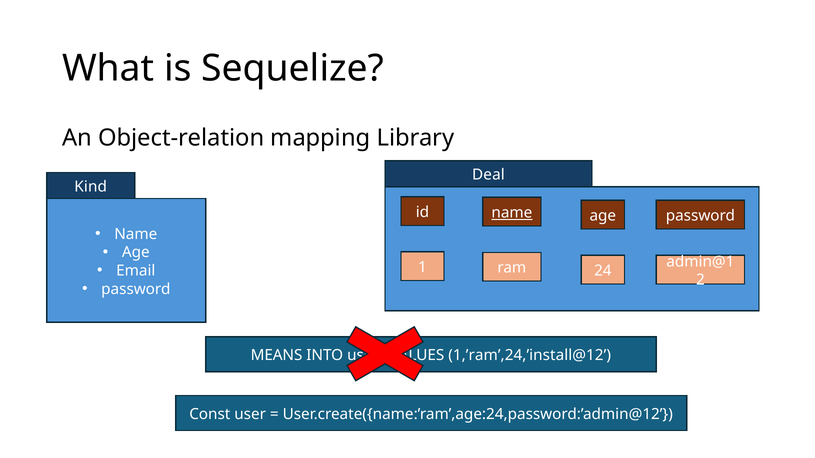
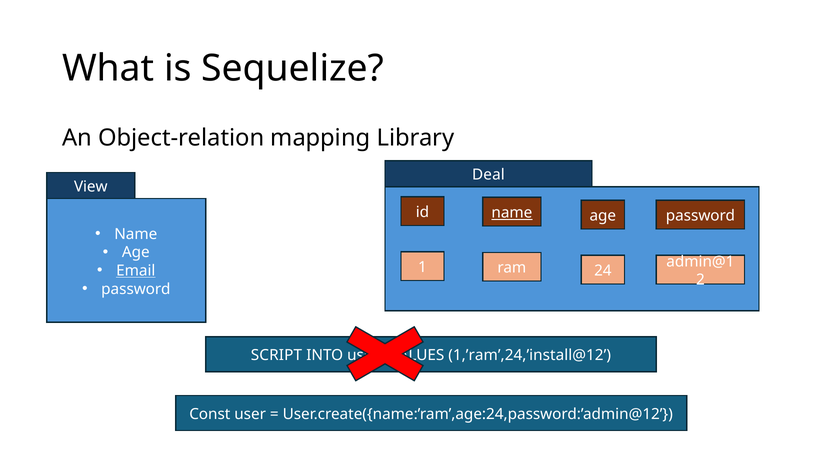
Kind: Kind -> View
Email underline: none -> present
MEANS: MEANS -> SCRIPT
